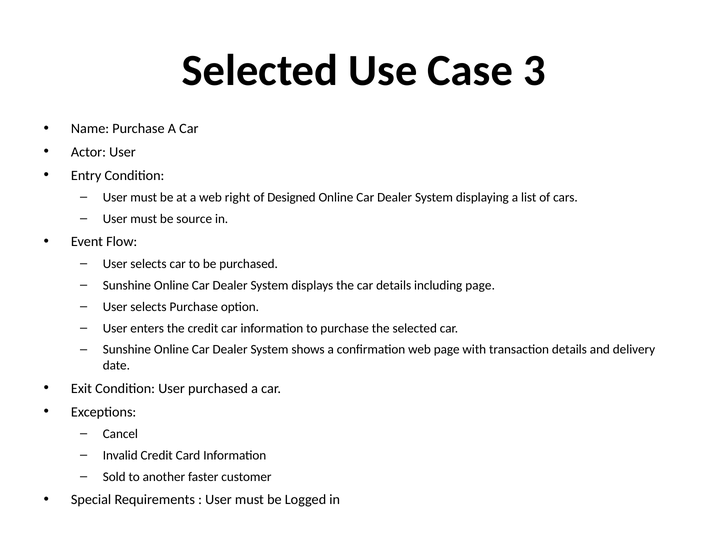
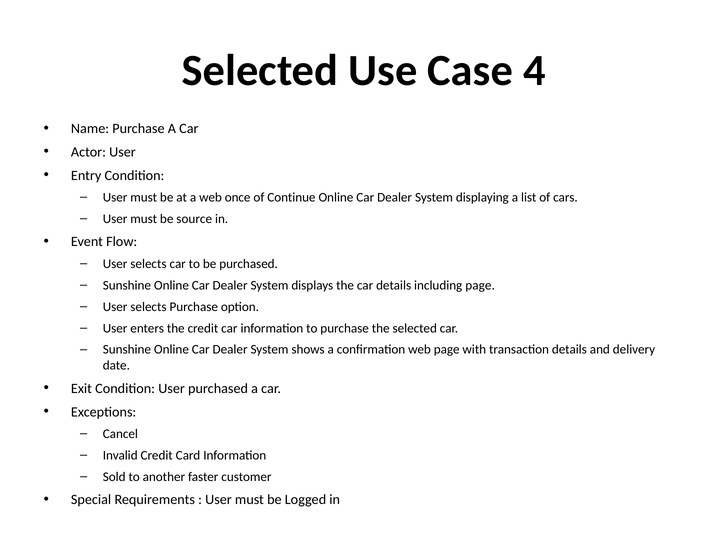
3: 3 -> 4
right: right -> once
Designed: Designed -> Continue
